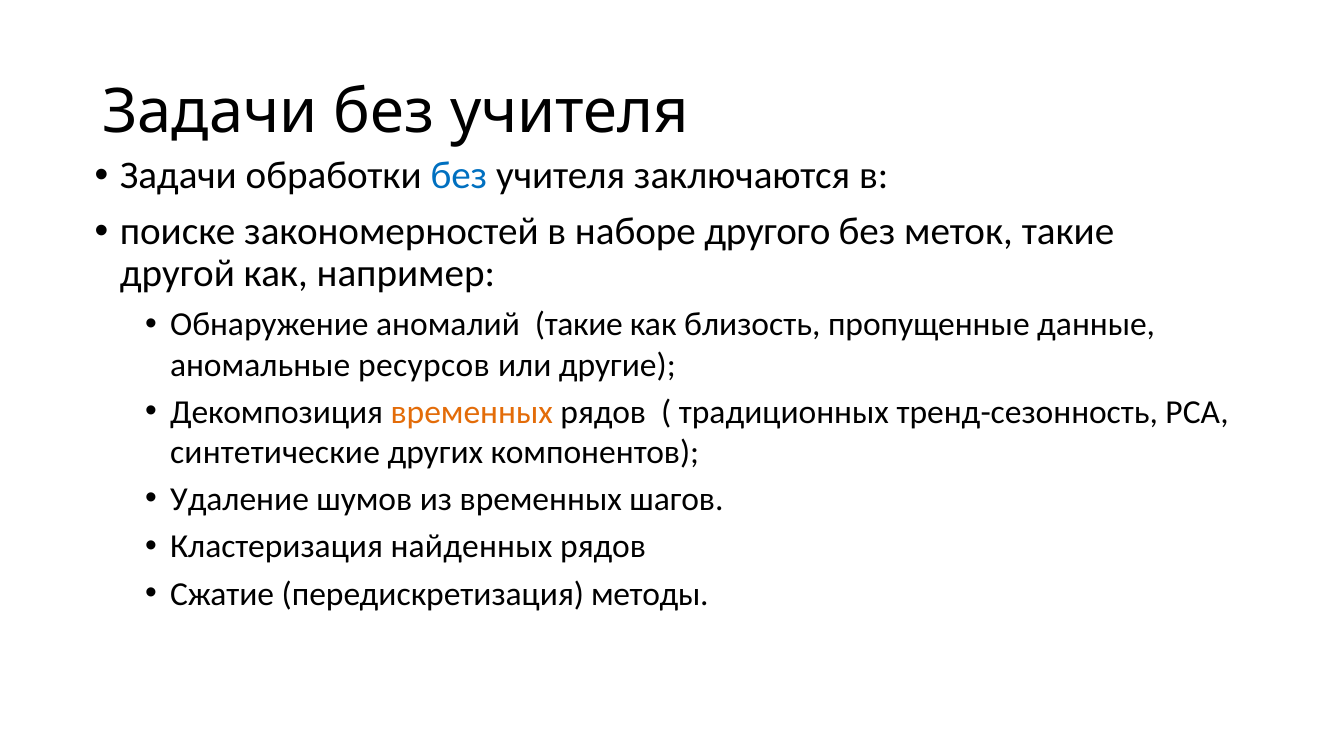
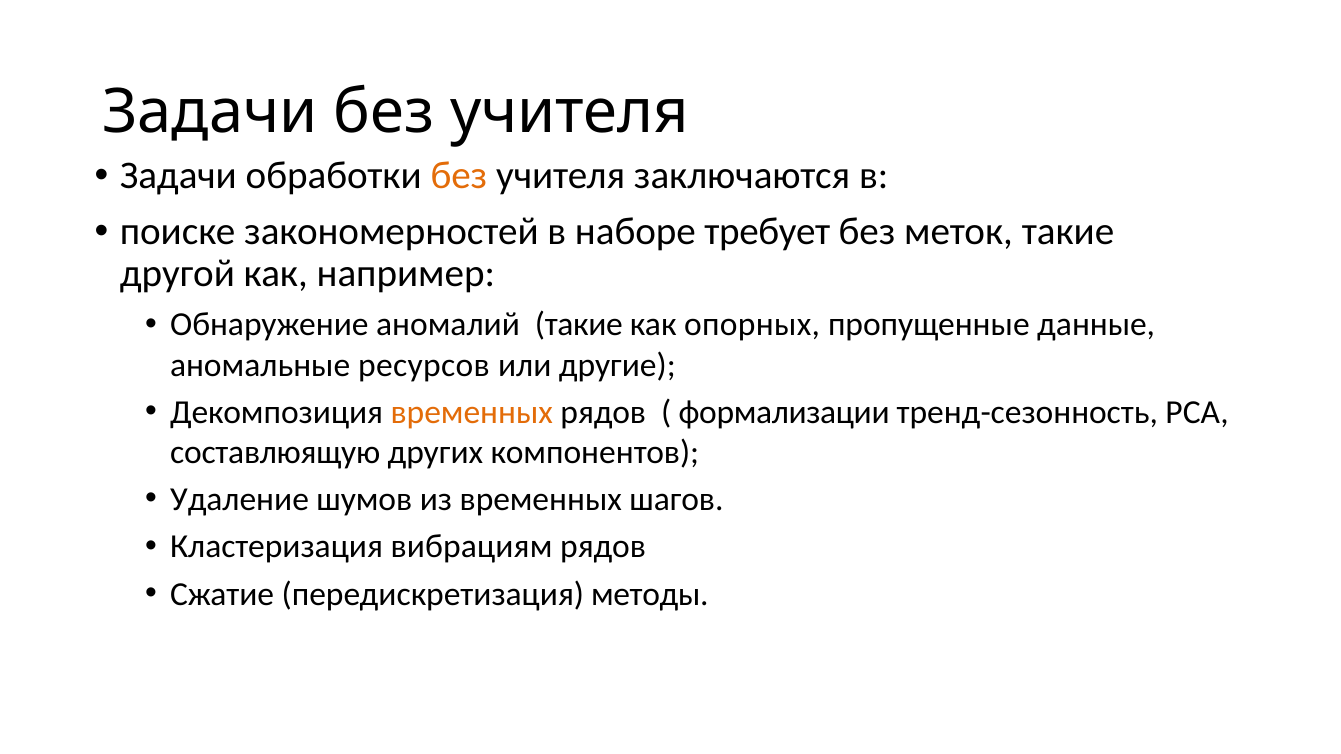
без at (459, 176) colour: blue -> orange
другого: другого -> требует
близость: близость -> опорных
традиционных: традиционных -> формализации
синтетические: синтетические -> составлюящую
найденных: найденных -> вибрациям
